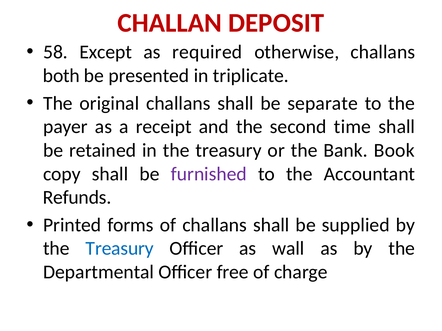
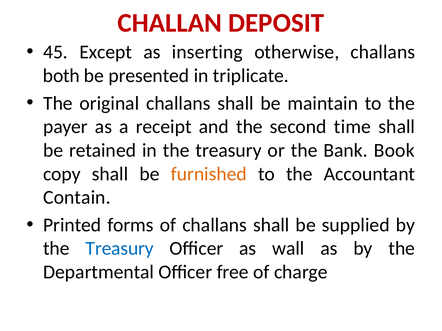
58: 58 -> 45
required: required -> inserting
separate: separate -> maintain
furnished colour: purple -> orange
Refunds: Refunds -> Contain
